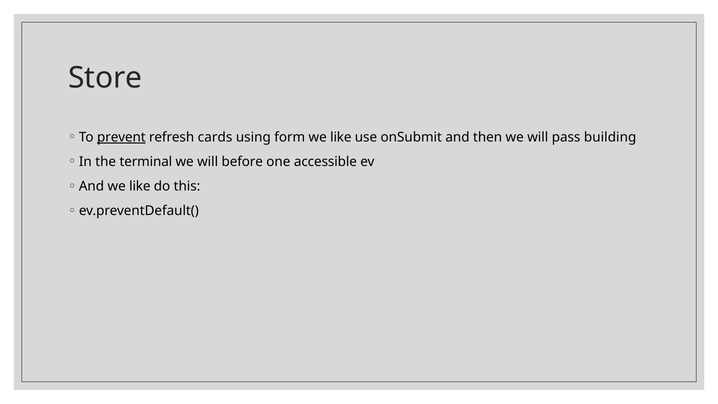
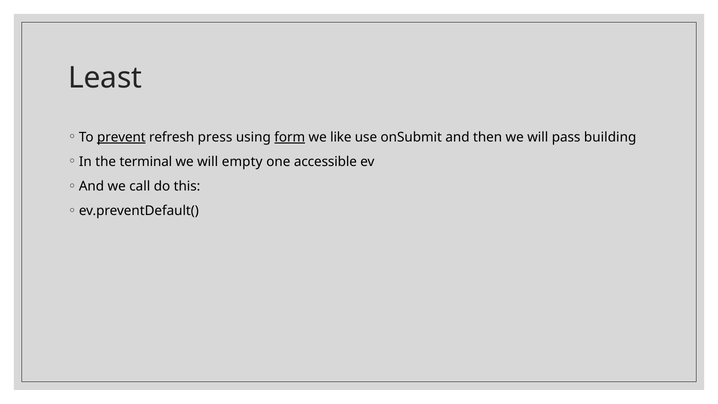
Store: Store -> Least
cards: cards -> press
form underline: none -> present
before: before -> empty
And we like: like -> call
